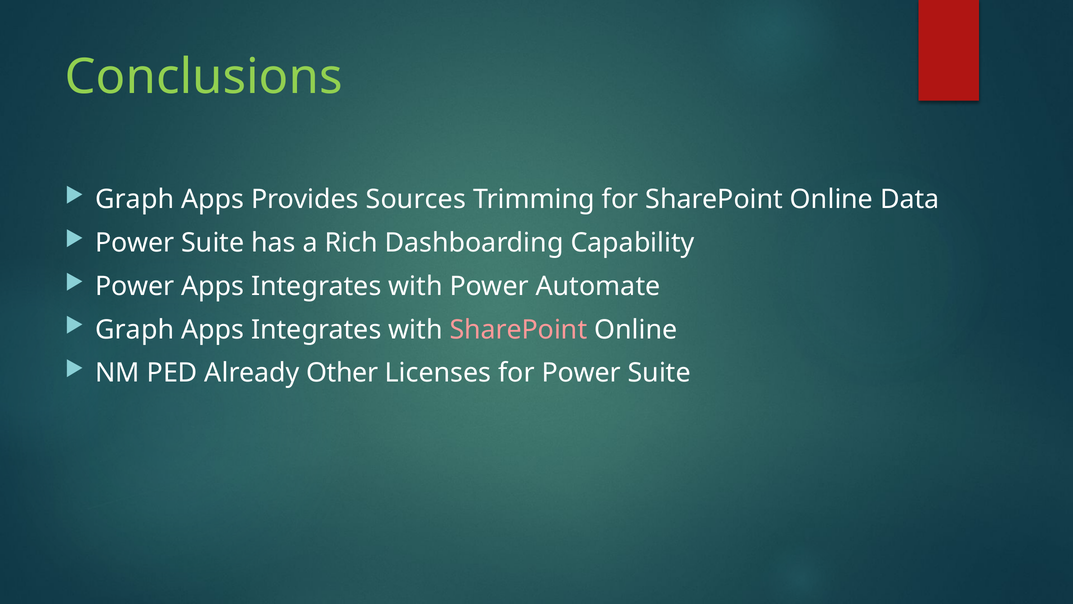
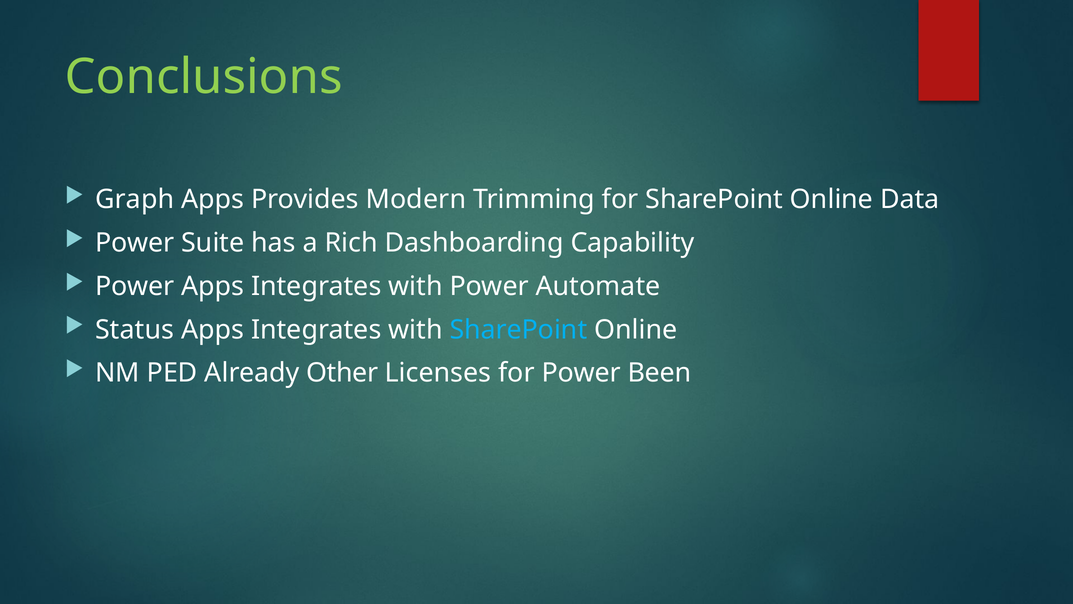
Sources: Sources -> Modern
Graph at (135, 329): Graph -> Status
SharePoint at (518, 329) colour: pink -> light blue
for Power Suite: Suite -> Been
